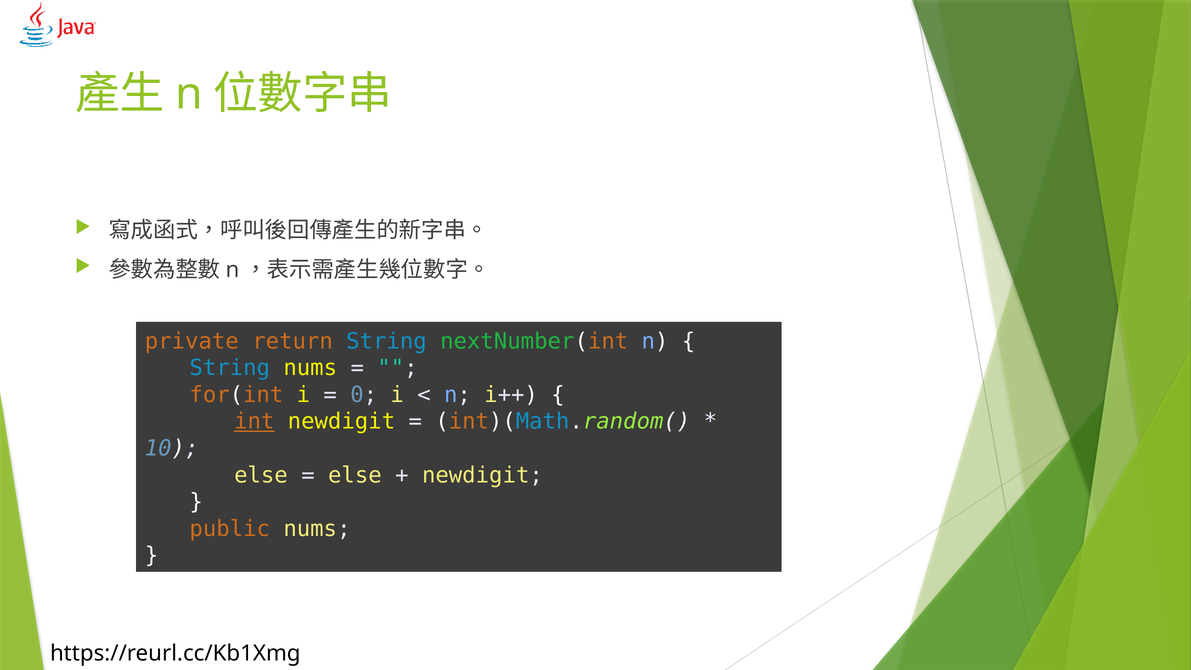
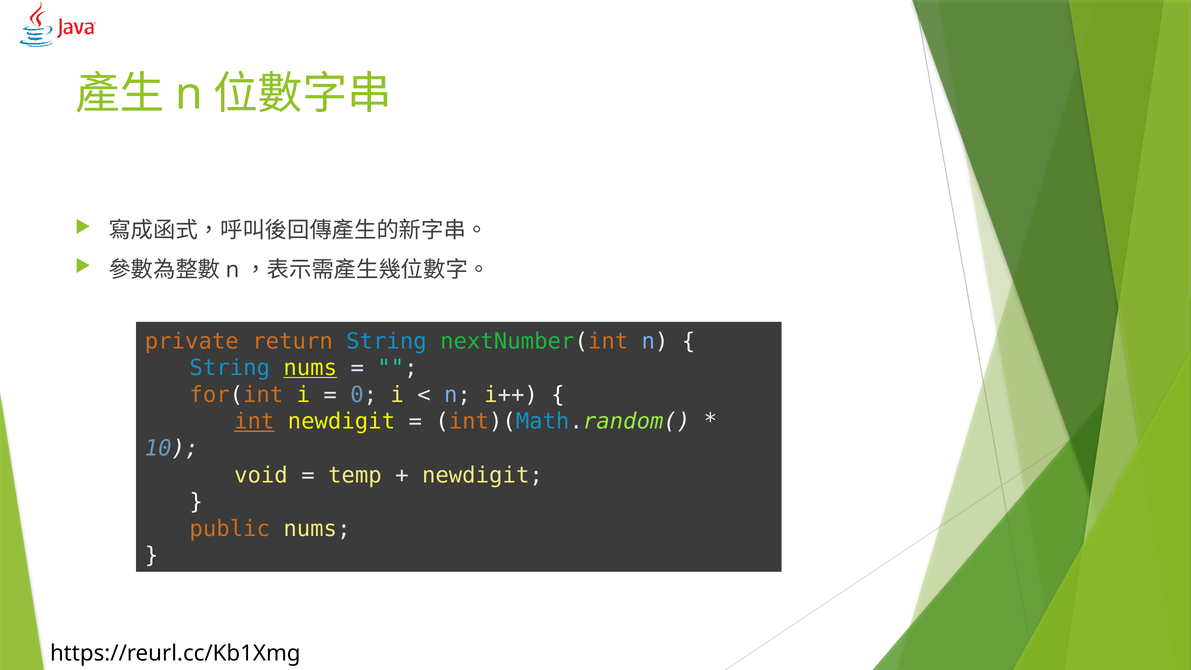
nums at (310, 368) underline: none -> present
else at (261, 475): else -> void
else at (355, 475): else -> temp
